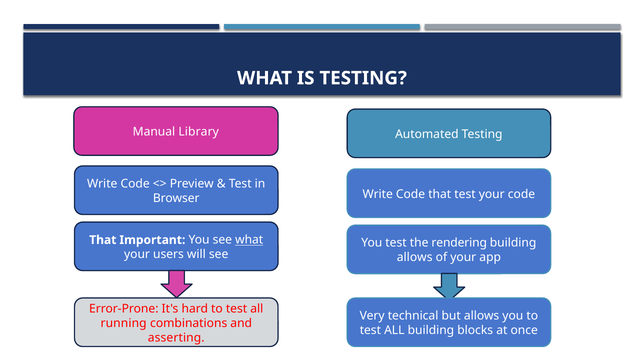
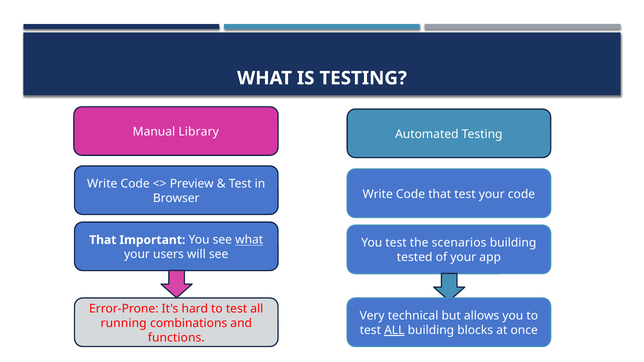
rendering: rendering -> scenarios
allows at (415, 258): allows -> tested
ALL at (394, 331) underline: none -> present
asserting: asserting -> functions
